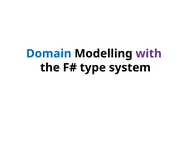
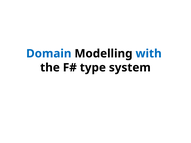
with colour: purple -> blue
